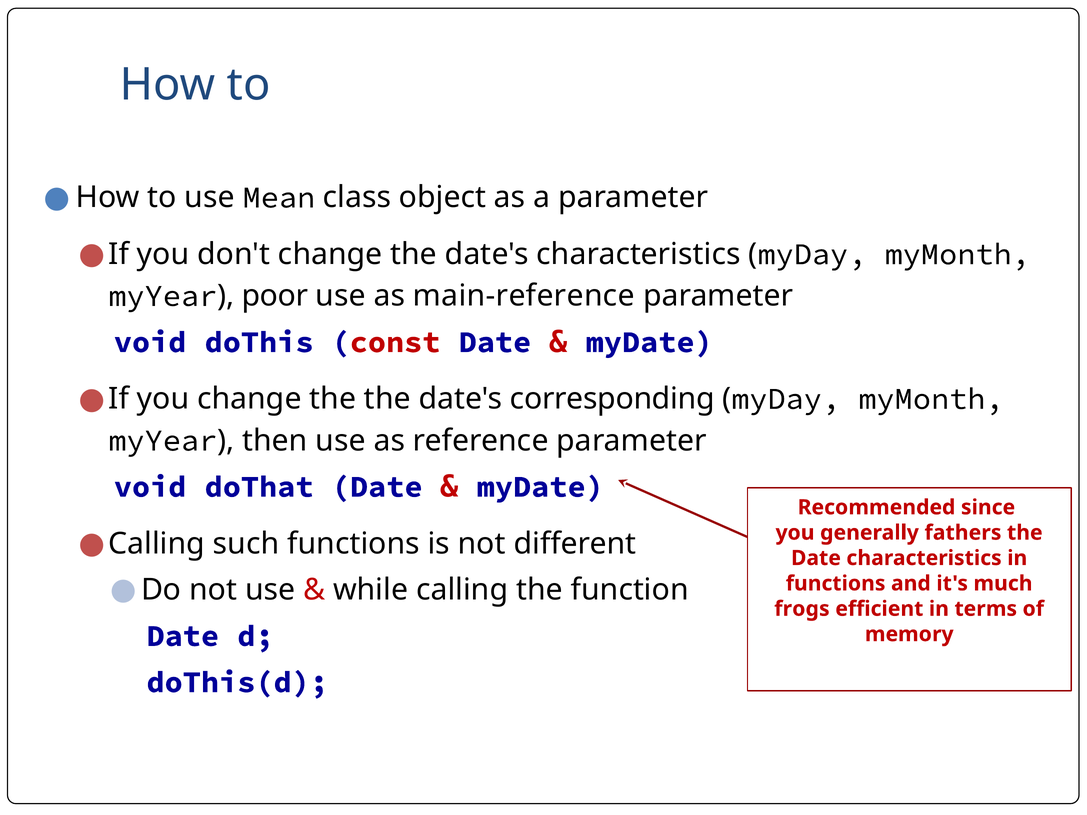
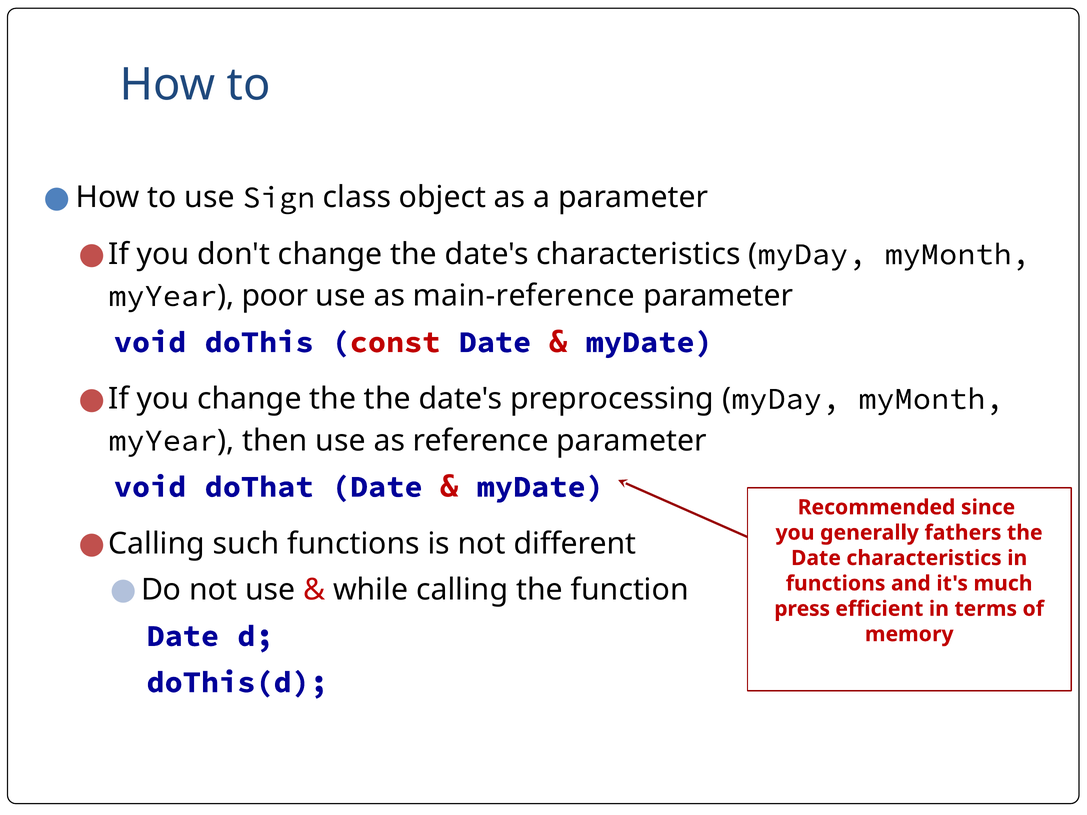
Mean: Mean -> Sign
corresponding: corresponding -> preprocessing
frogs: frogs -> press
